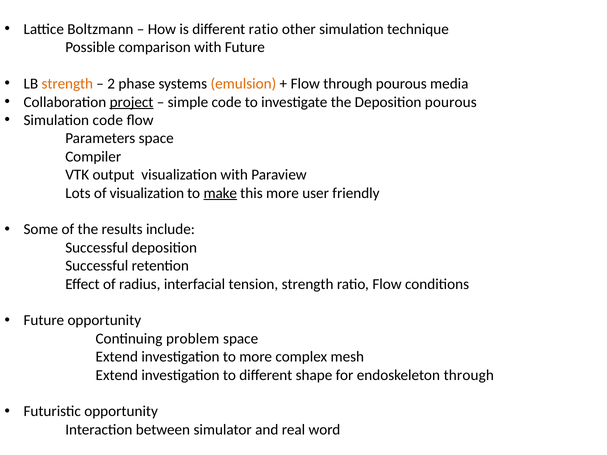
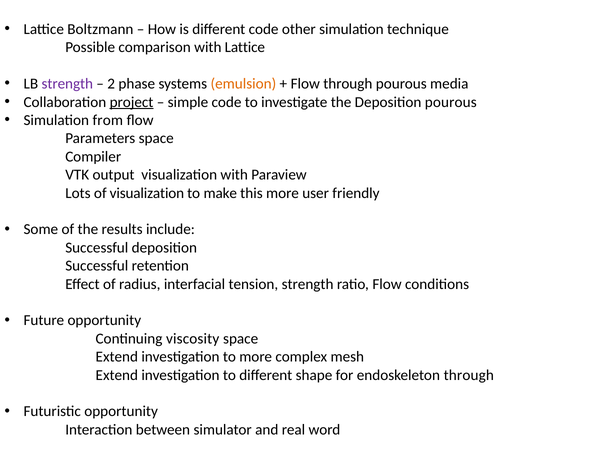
different ratio: ratio -> code
with Future: Future -> Lattice
strength at (67, 84) colour: orange -> purple
Simulation code: code -> from
make underline: present -> none
problem: problem -> viscosity
